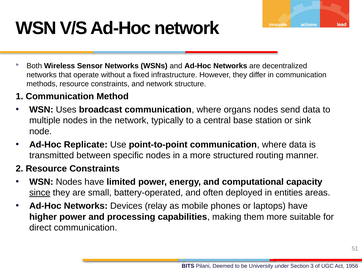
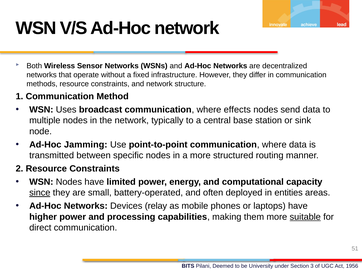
organs: organs -> effects
Replicate: Replicate -> Jamming
suitable underline: none -> present
